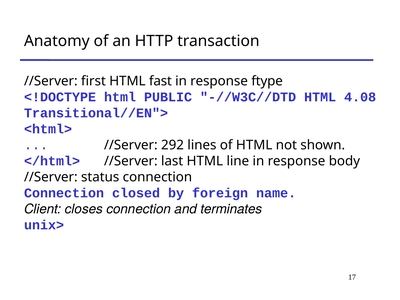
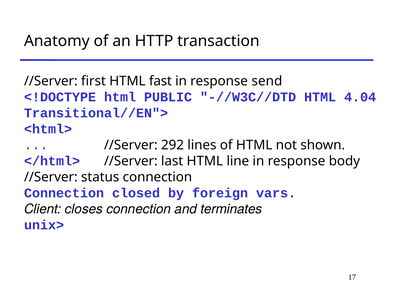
ftype: ftype -> send
4.08: 4.08 -> 4.04
name: name -> vars
